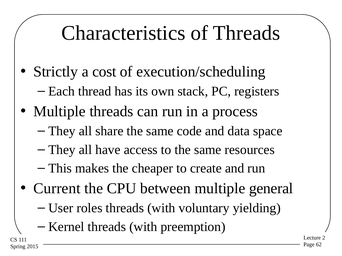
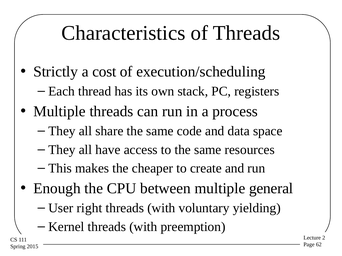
Current: Current -> Enough
roles: roles -> right
